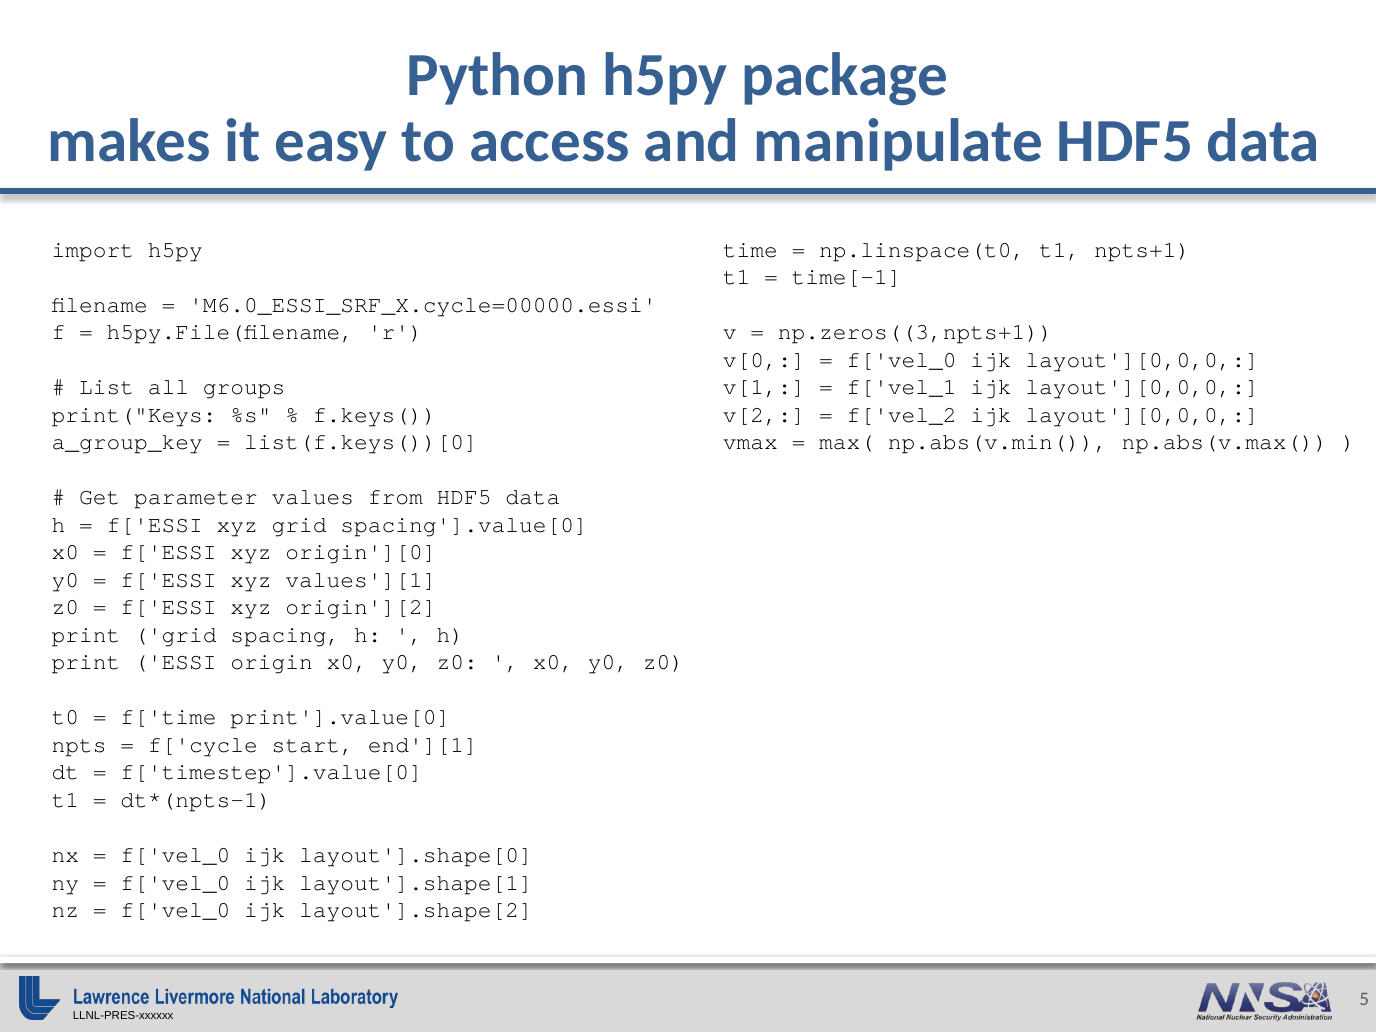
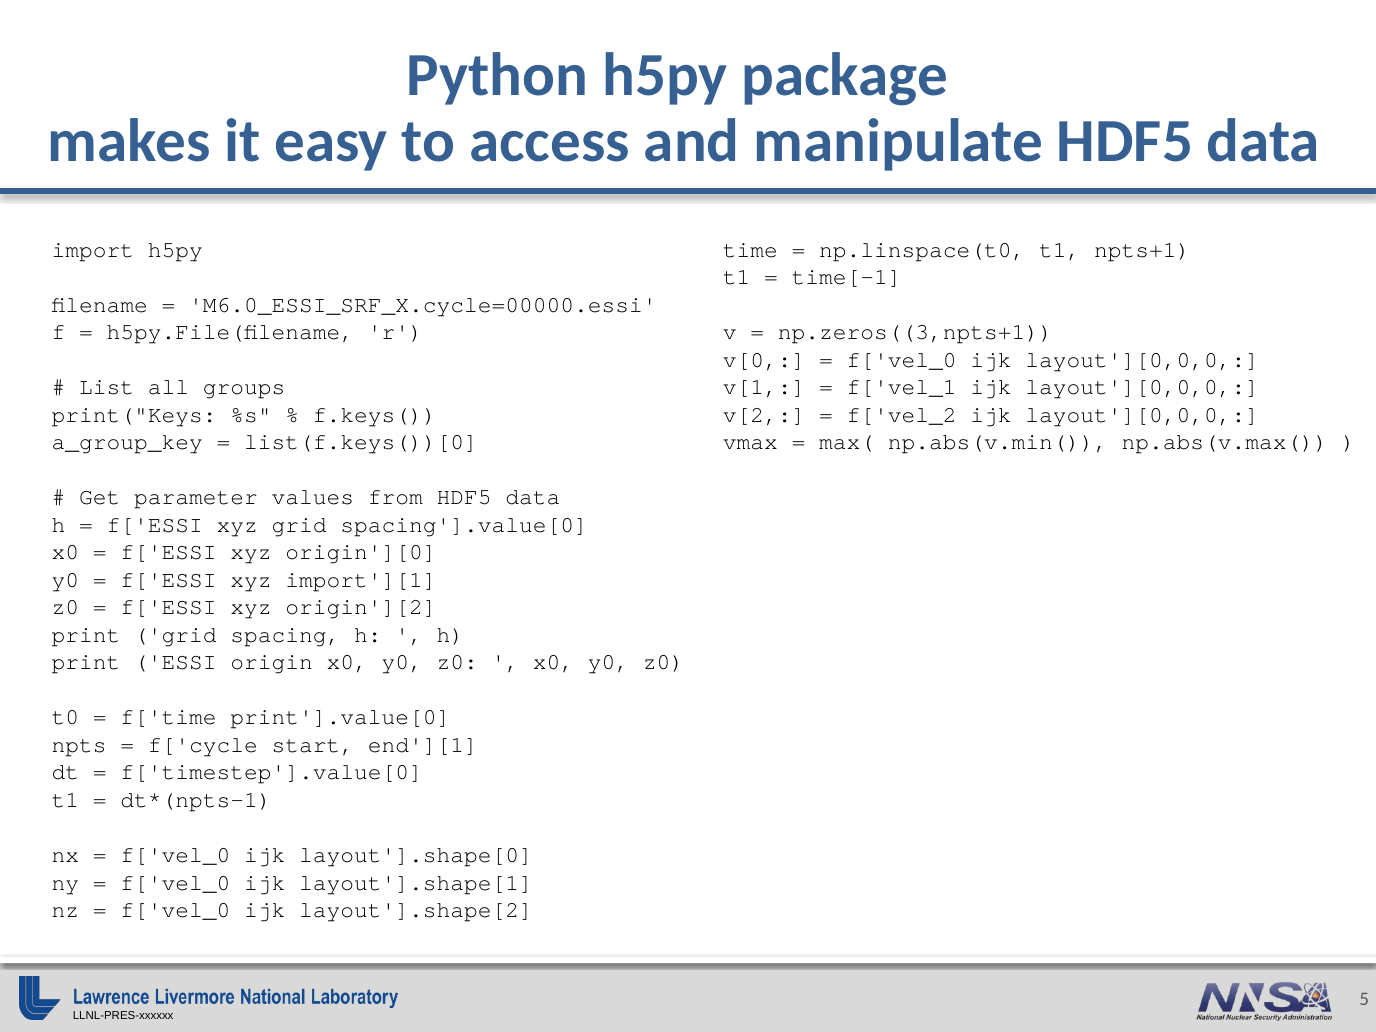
values'][1: values'][1 -> import'][1
